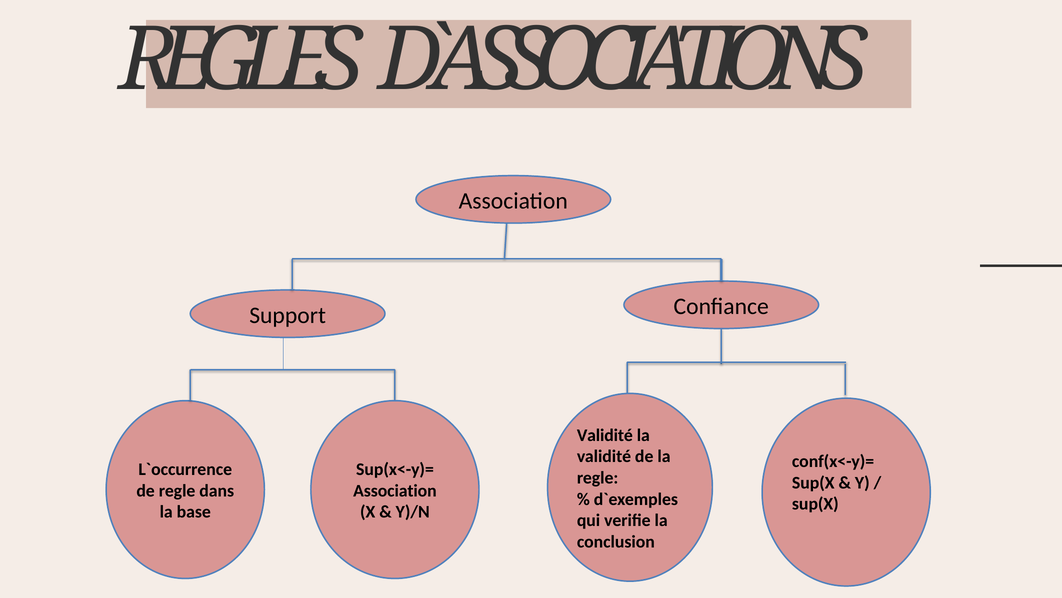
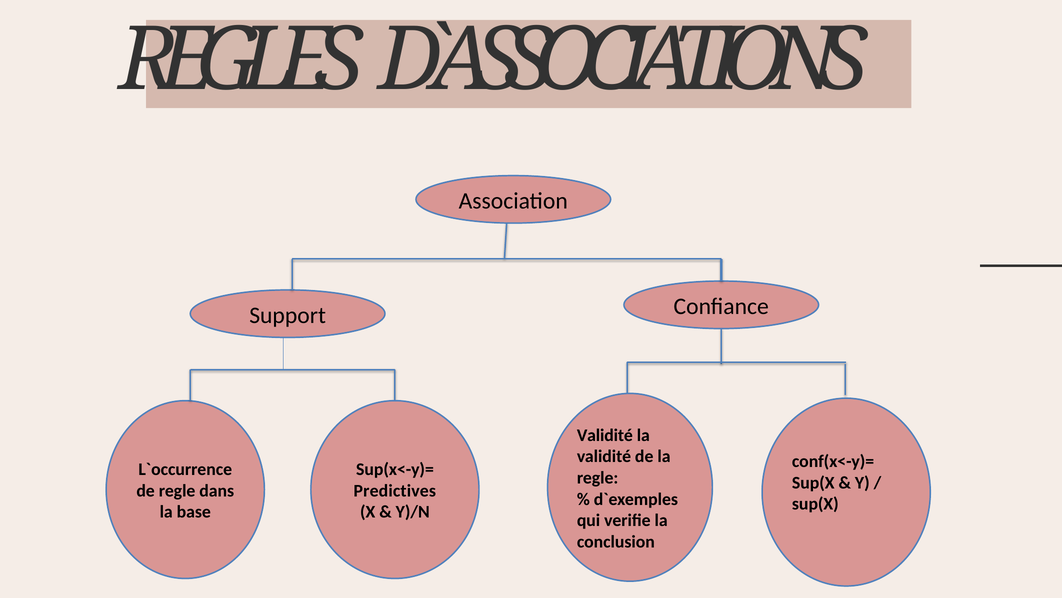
Association at (395, 490): Association -> Predictives
